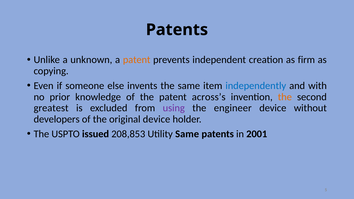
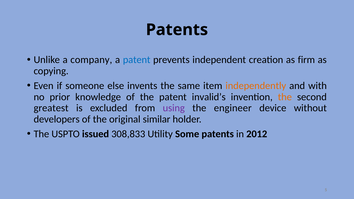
unknown: unknown -> company
patent at (137, 60) colour: orange -> blue
independently colour: blue -> orange
across’s: across’s -> invalid’s
original device: device -> similar
208,853: 208,853 -> 308,833
Utility Same: Same -> Some
2001: 2001 -> 2012
